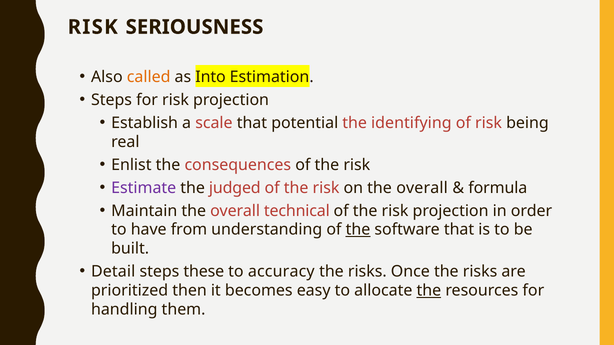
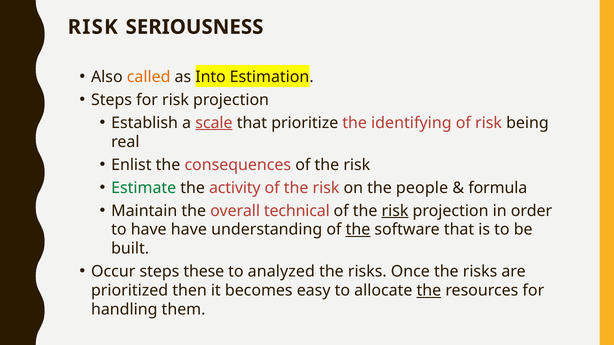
scale underline: none -> present
potential: potential -> prioritize
Estimate colour: purple -> green
judged: judged -> activity
on the overall: overall -> people
risk at (395, 211) underline: none -> present
have from: from -> have
Detail: Detail -> Occur
accuracy: accuracy -> analyzed
